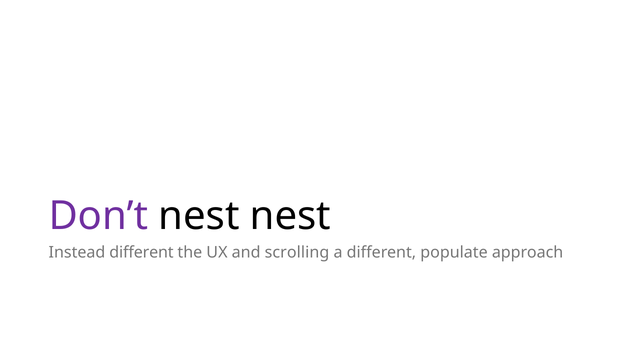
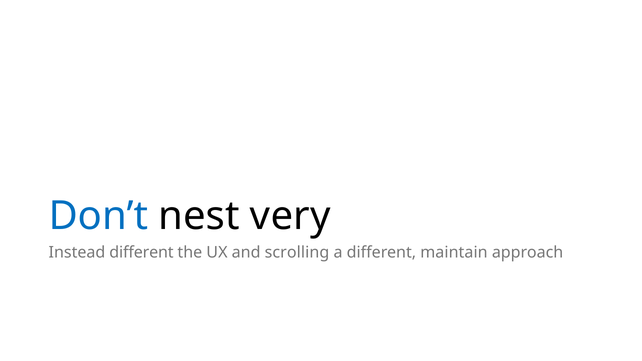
Don’t colour: purple -> blue
nest nest: nest -> very
populate: populate -> maintain
